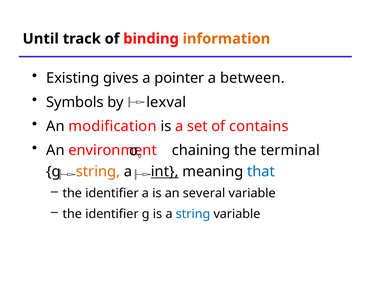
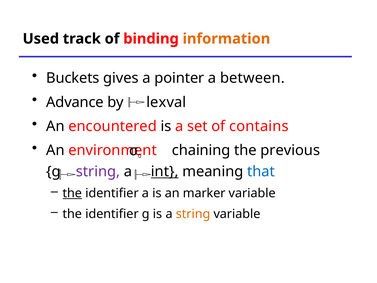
Until: Until -> Used
Existing: Existing -> Buckets
Symbols: Symbols -> Advance
modification: modification -> encountered
terminal: terminal -> previous
string at (98, 171) colour: orange -> purple
the at (72, 193) underline: none -> present
several: several -> marker
string at (193, 214) colour: blue -> orange
